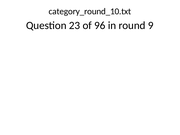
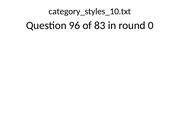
category_round_10.txt: category_round_10.txt -> category_styles_10.txt
23: 23 -> 96
96: 96 -> 83
9: 9 -> 0
